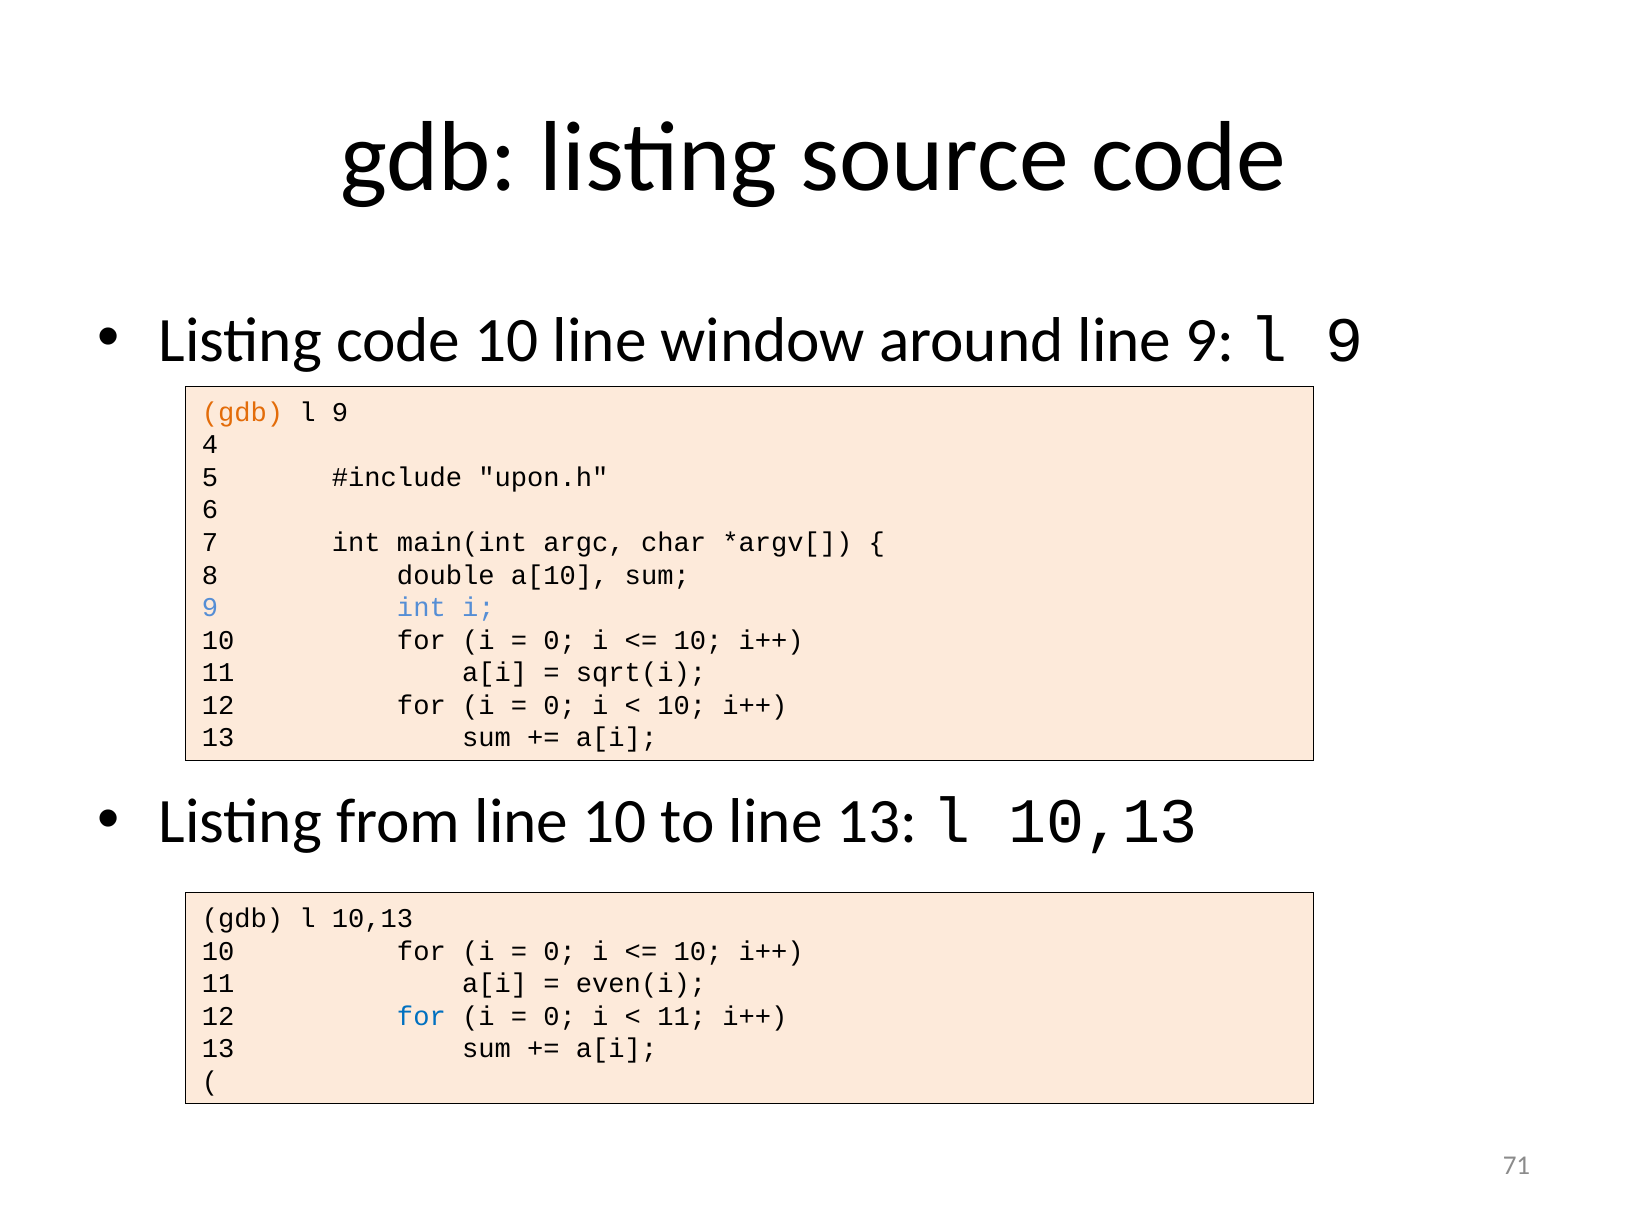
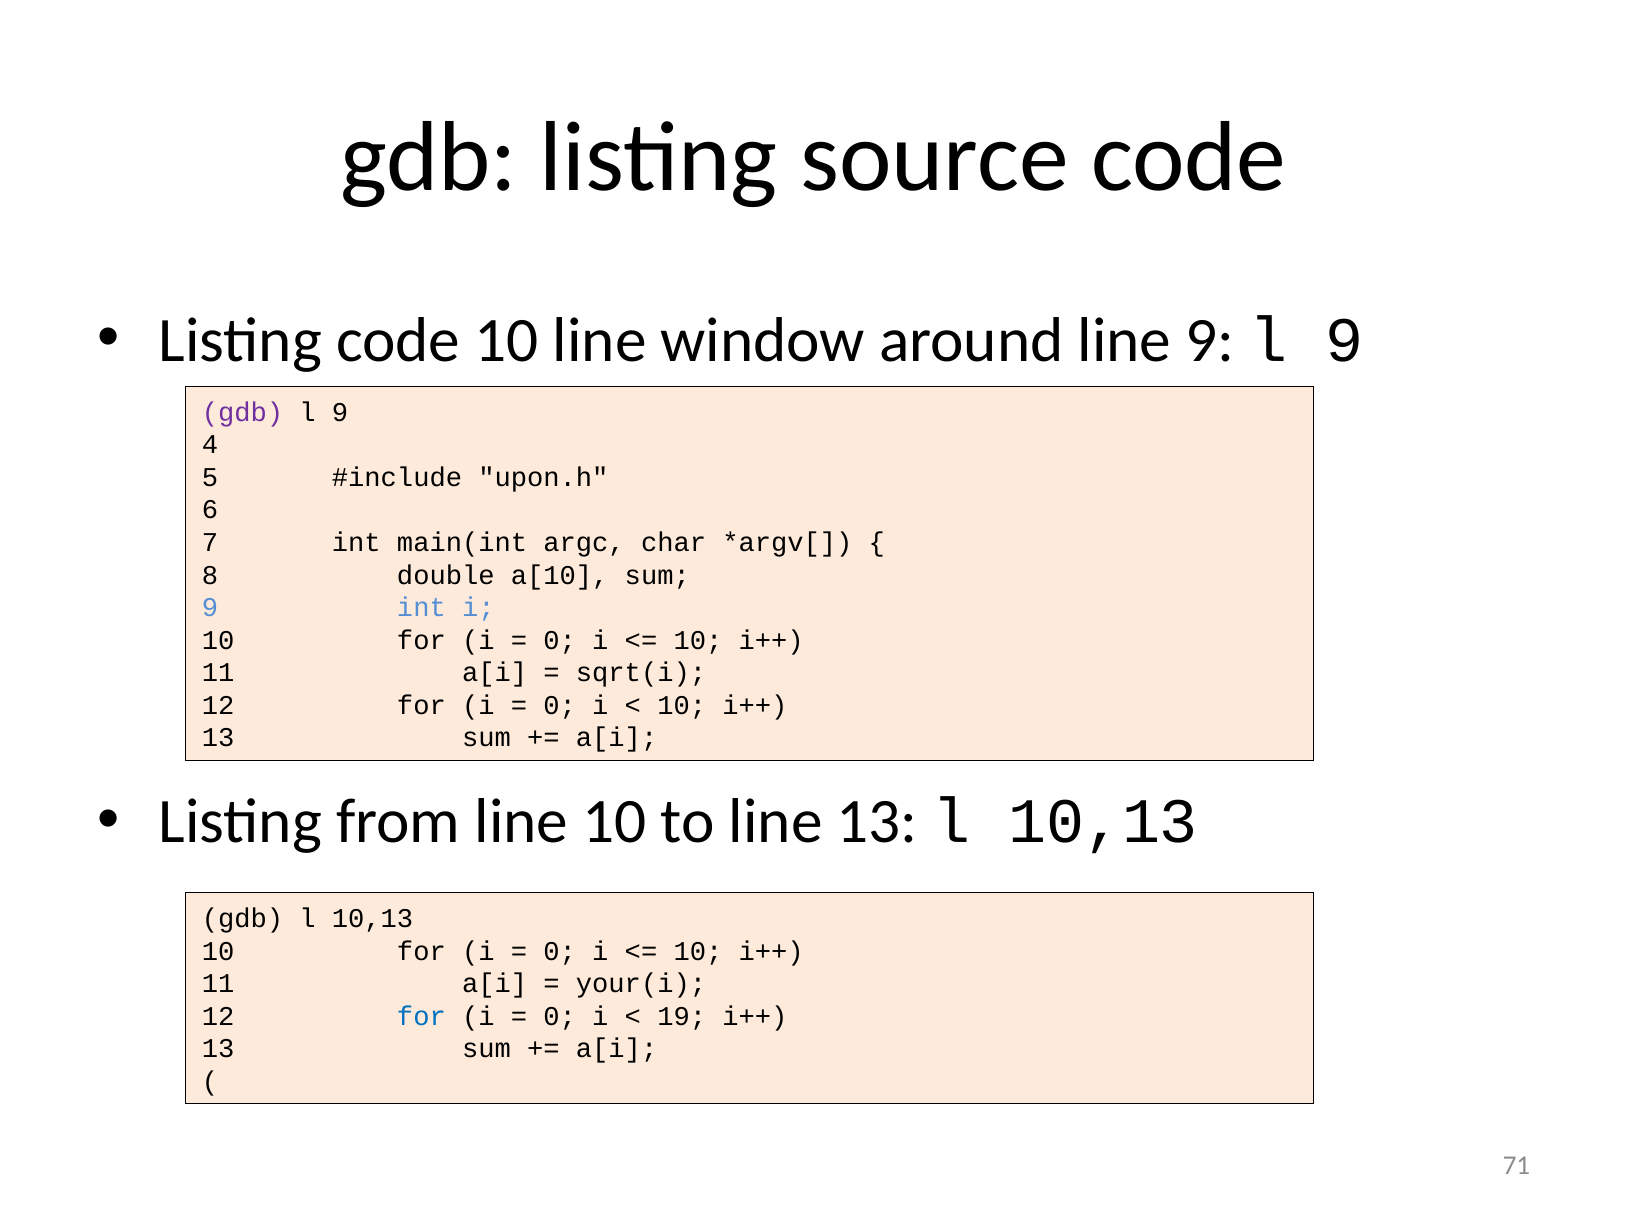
gdb at (242, 412) colour: orange -> purple
even(i: even(i -> your(i
11 at (682, 1016): 11 -> 19
